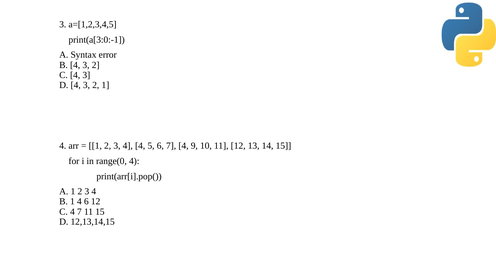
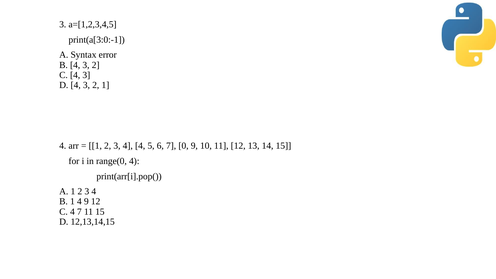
7 4: 4 -> 0
4 6: 6 -> 9
